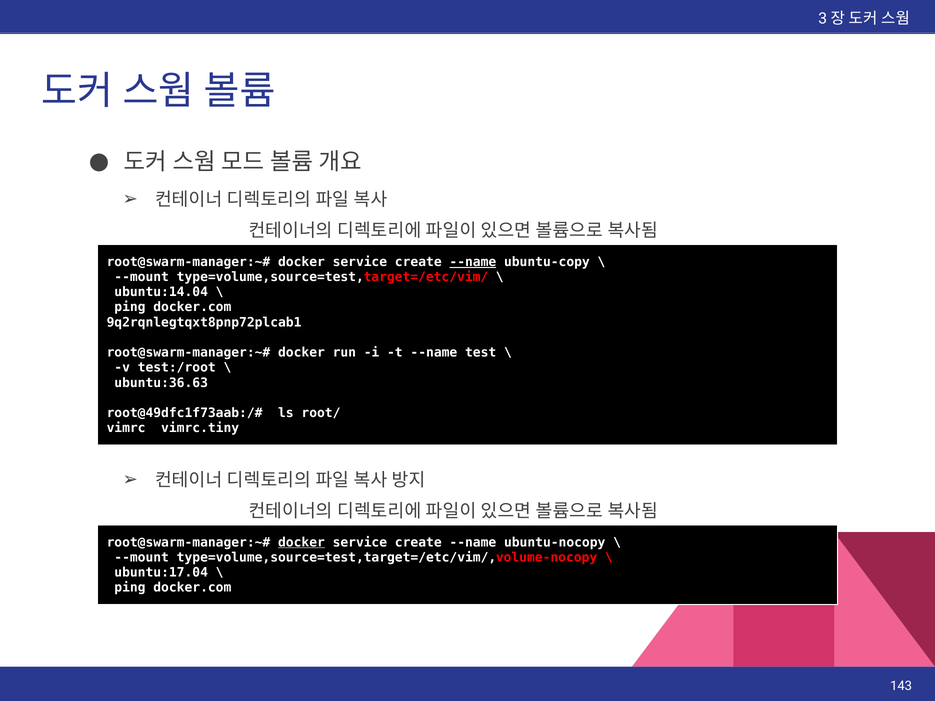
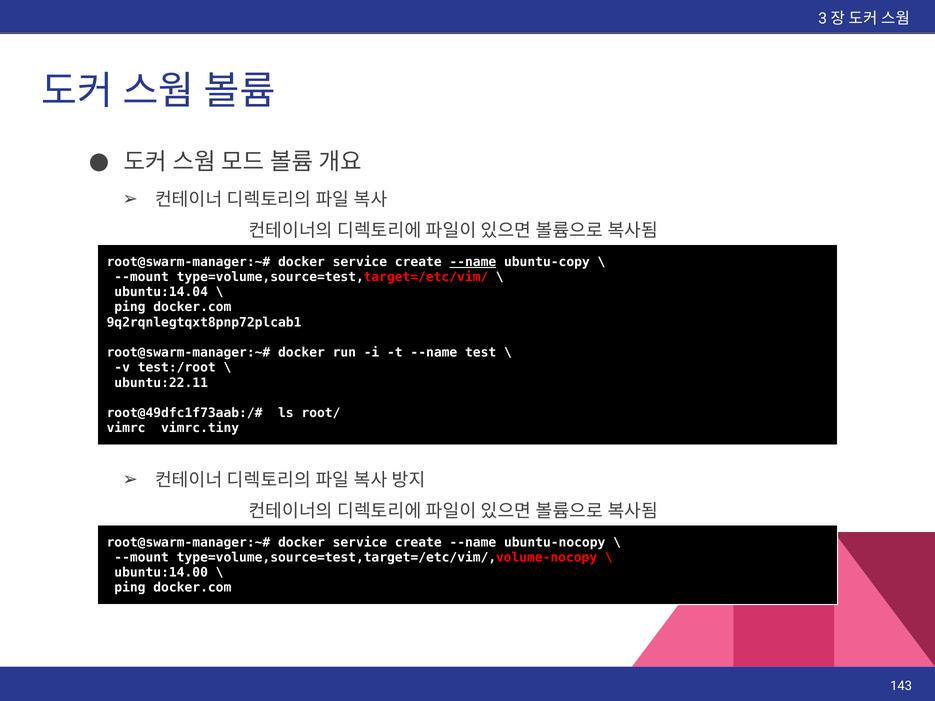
ubuntu:36.63: ubuntu:36.63 -> ubuntu:22.11
docker at (301, 542) underline: present -> none
ubuntu:17.04: ubuntu:17.04 -> ubuntu:14.00
